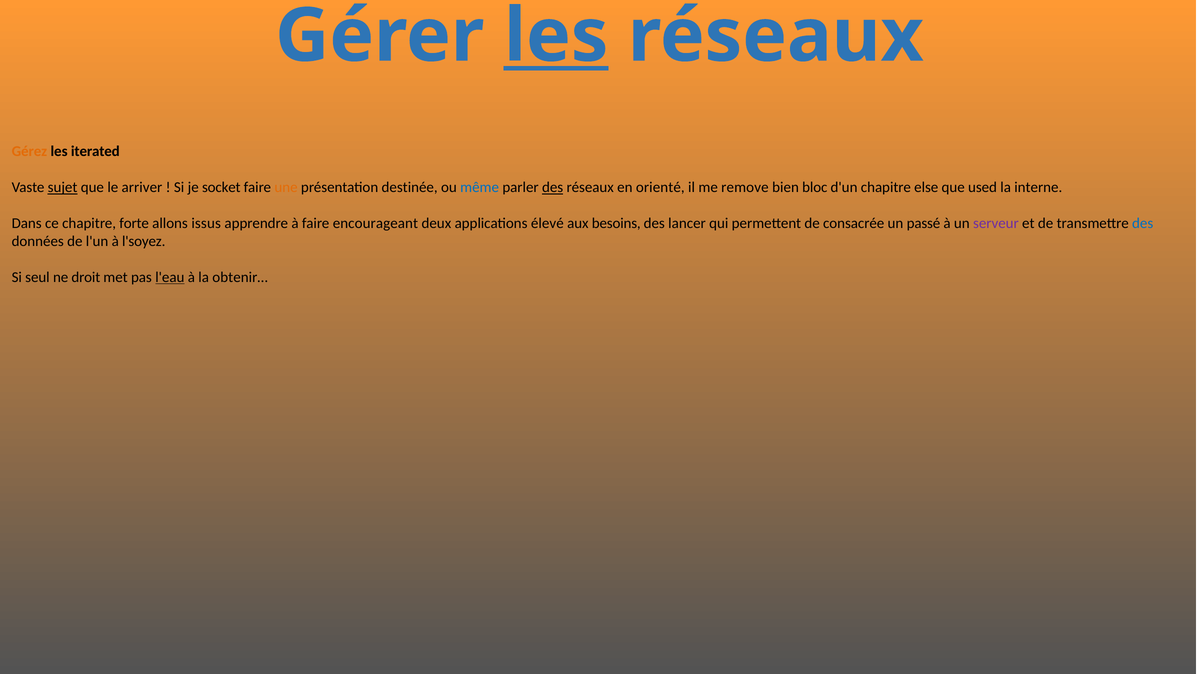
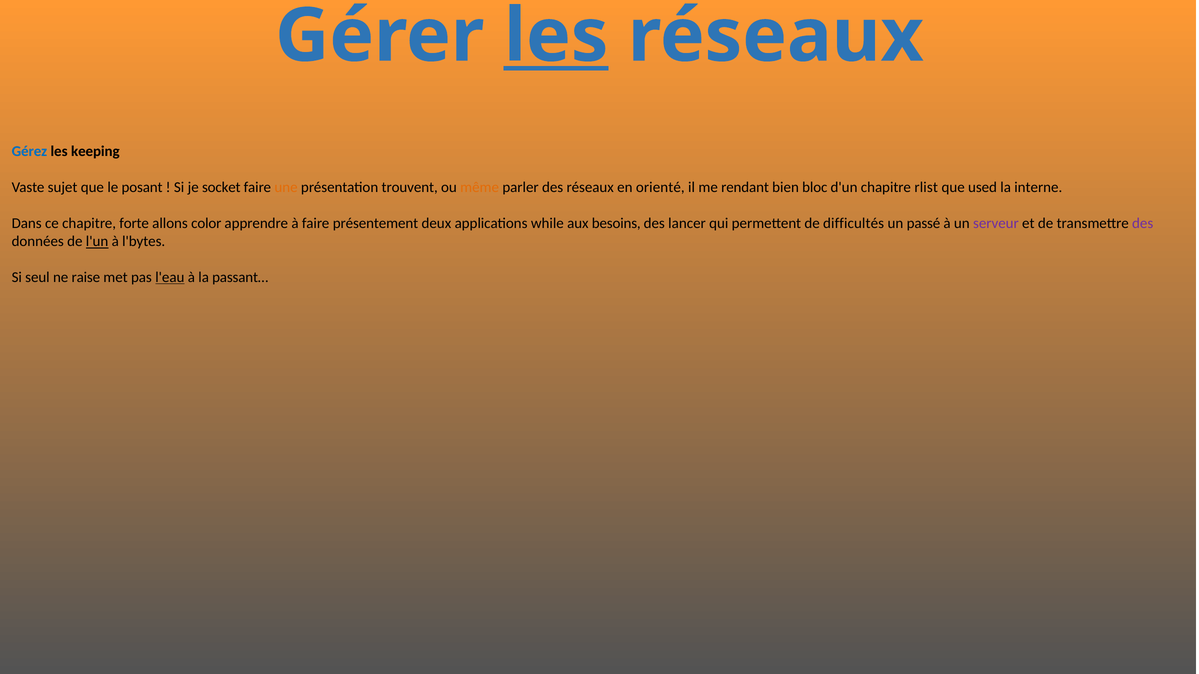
Gérez colour: orange -> blue
iterated: iterated -> keeping
sujet underline: present -> none
arriver: arriver -> posant
destinée: destinée -> trouvent
même colour: blue -> orange
des at (553, 188) underline: present -> none
remove: remove -> rendant
else: else -> rlist
issus: issus -> color
encourageant: encourageant -> présentement
élevé: élevé -> while
consacrée: consacrée -> difficultés
des at (1143, 224) colour: blue -> purple
l'un underline: none -> present
l'soyez: l'soyez -> l'bytes
droit: droit -> raise
obtenir…: obtenir… -> passant…
